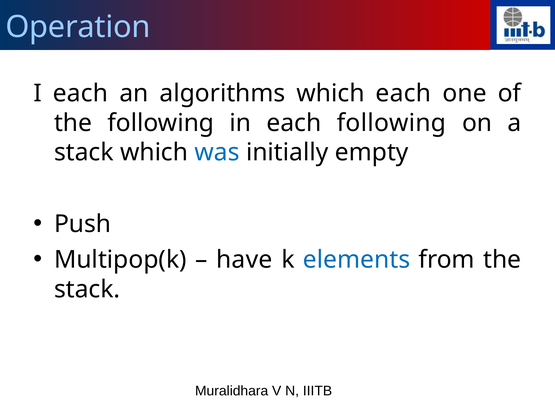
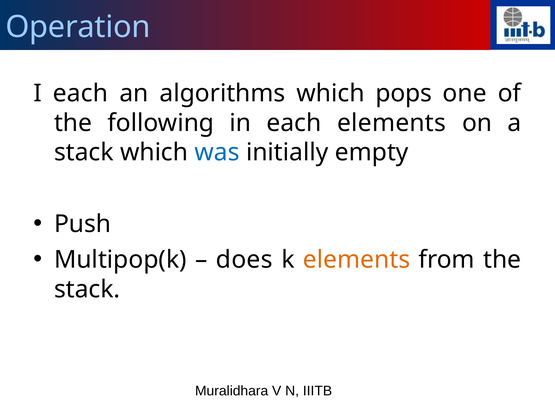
which each: each -> pops
each following: following -> elements
have: have -> does
elements at (357, 260) colour: blue -> orange
